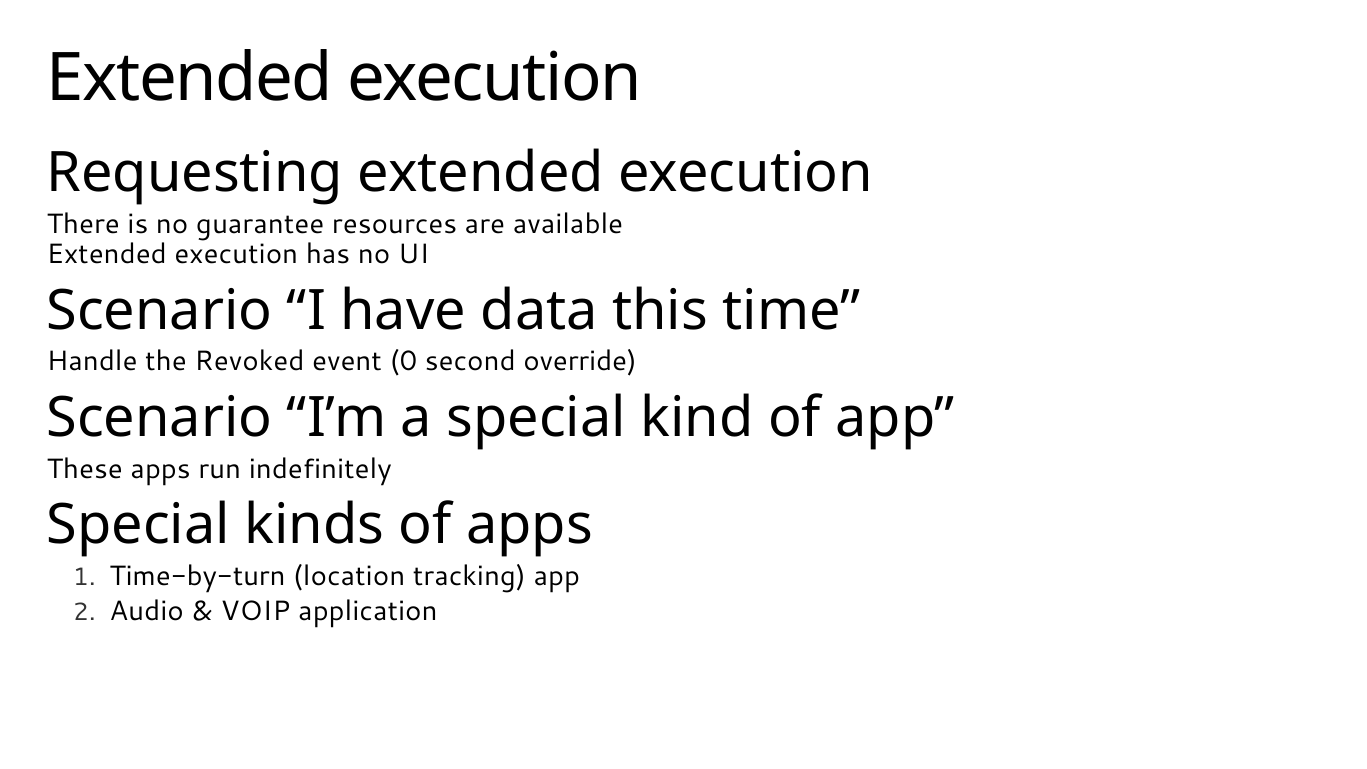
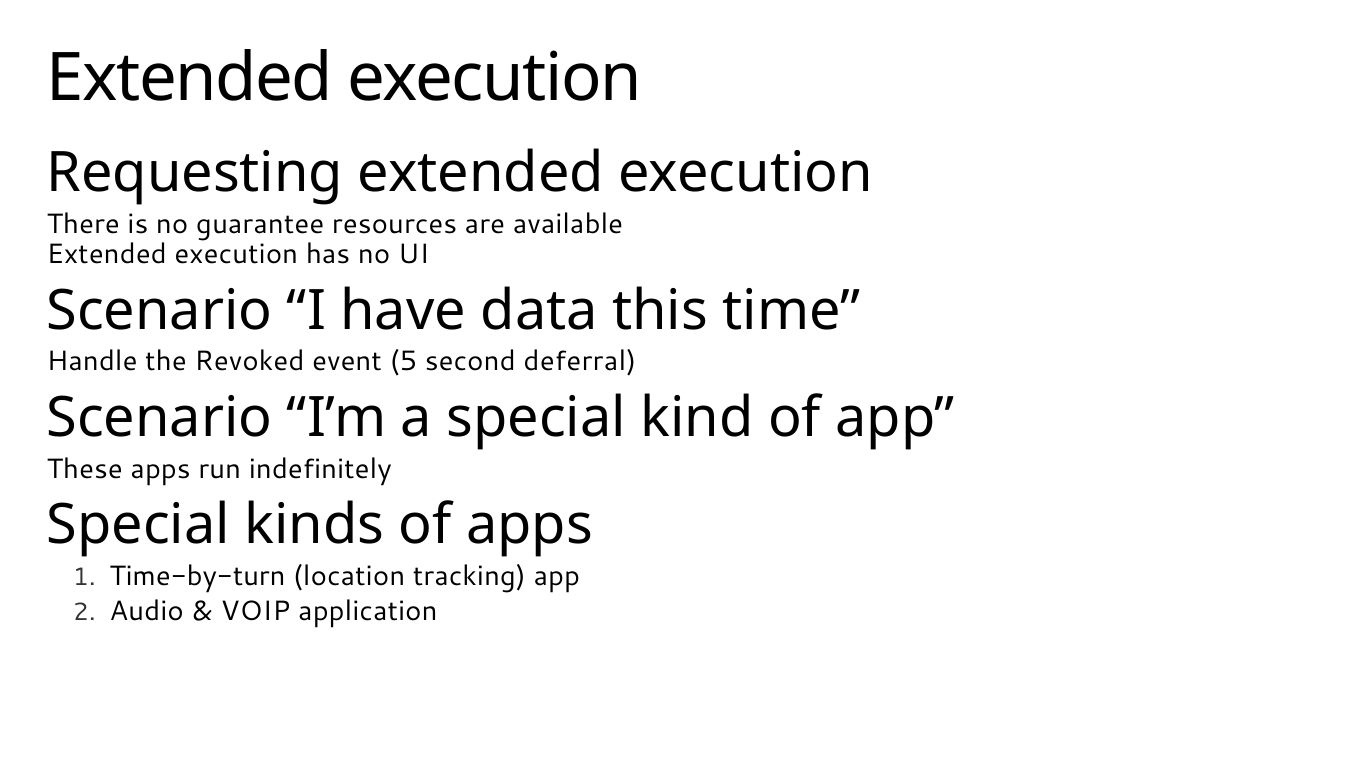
0: 0 -> 5
override: override -> deferral
